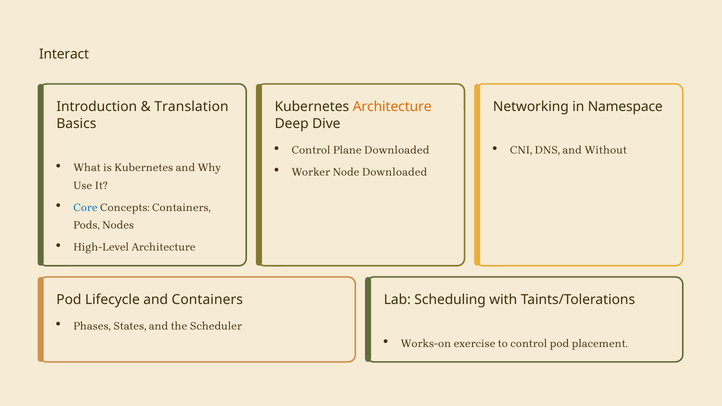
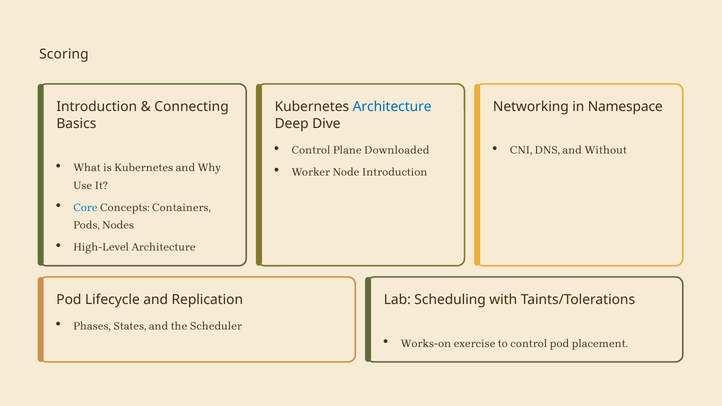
Interact: Interact -> Scoring
Translation: Translation -> Connecting
Architecture at (392, 107) colour: orange -> blue
Node Downloaded: Downloaded -> Introduction
and Containers: Containers -> Replication
